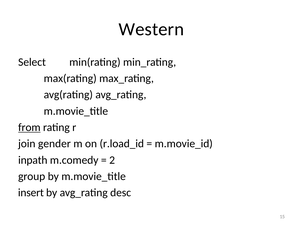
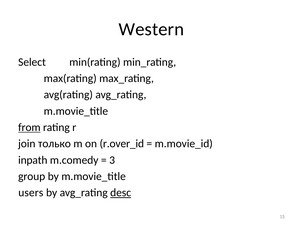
gender: gender -> только
r.load_id: r.load_id -> r.over_id
2: 2 -> 3
insert: insert -> users
desc underline: none -> present
